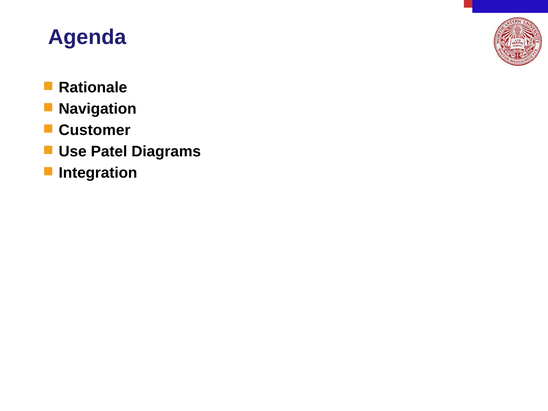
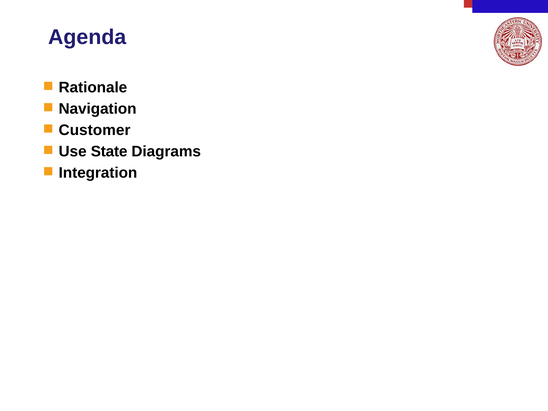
Patel: Patel -> State
